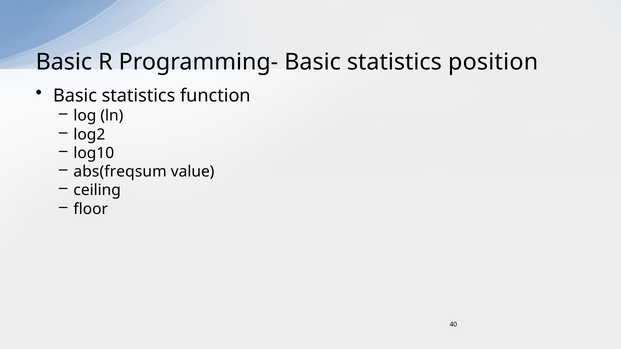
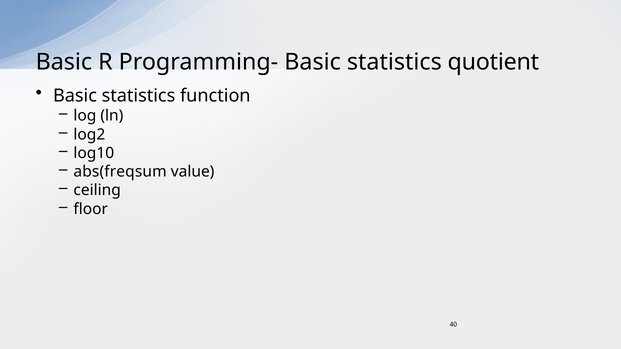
position: position -> quotient
